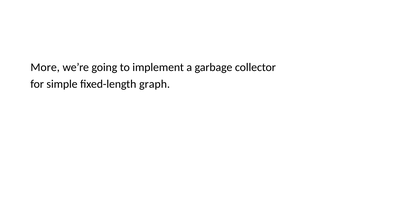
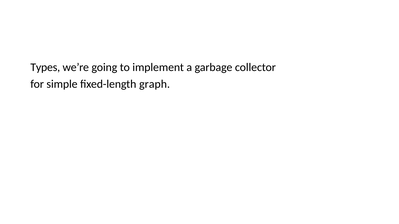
More: More -> Types
